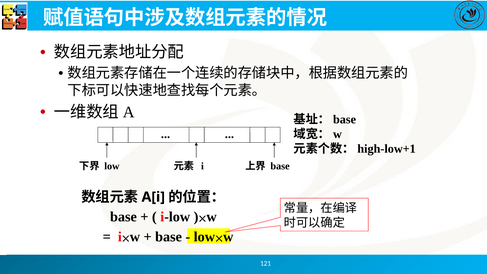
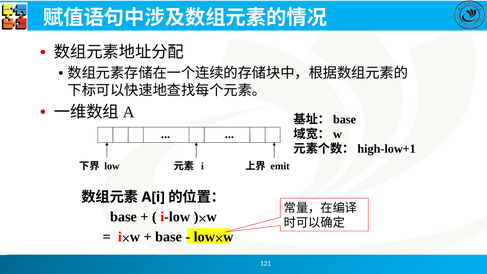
base at (280, 166): base -> emit
